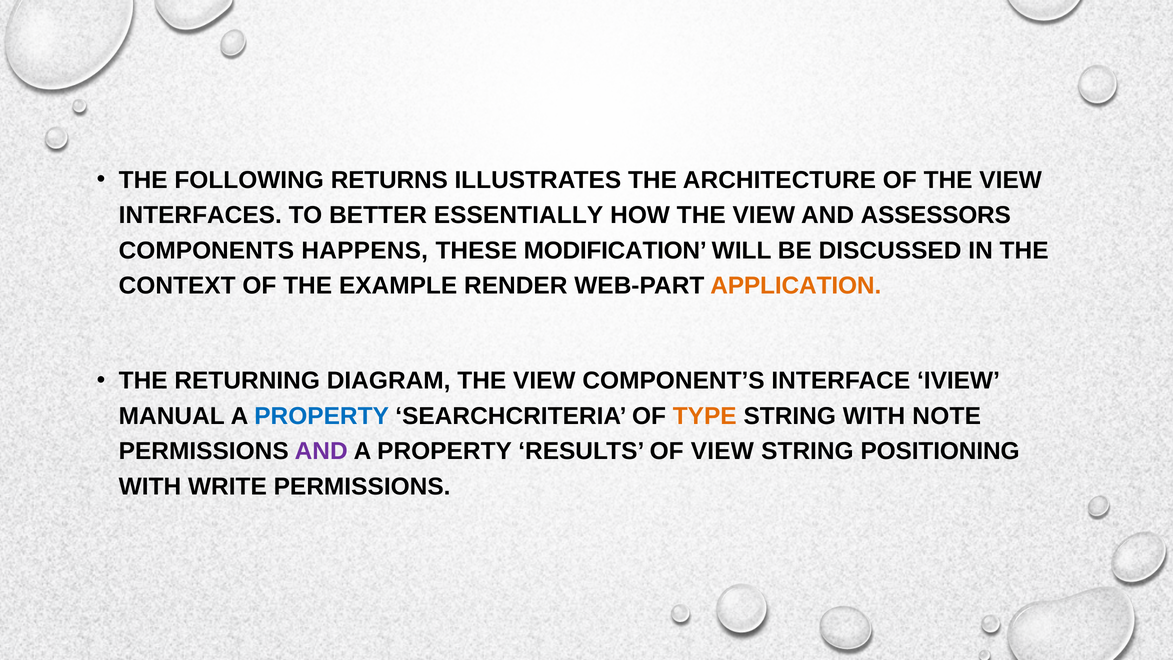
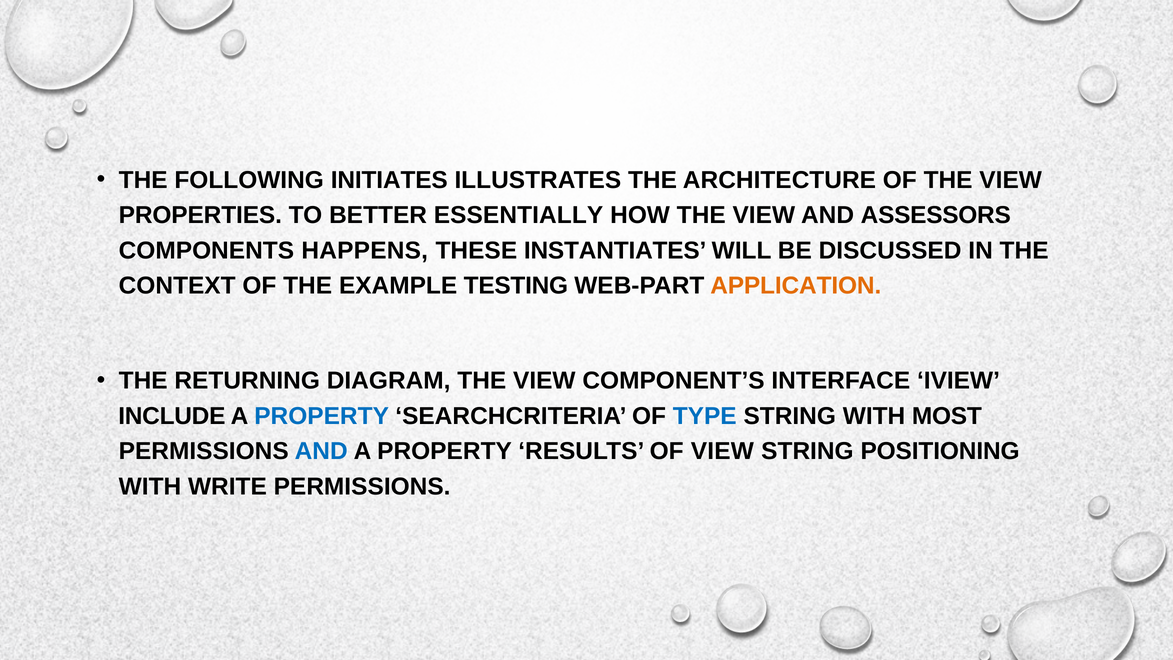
RETURNS: RETURNS -> INITIATES
INTERFACES: INTERFACES -> PROPERTIES
MODIFICATION: MODIFICATION -> INSTANTIATES
RENDER: RENDER -> TESTING
MANUAL: MANUAL -> INCLUDE
TYPE colour: orange -> blue
NOTE: NOTE -> MOST
AND at (321, 451) colour: purple -> blue
